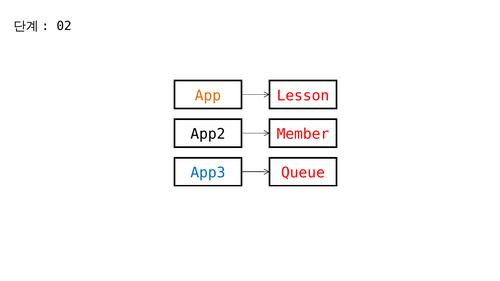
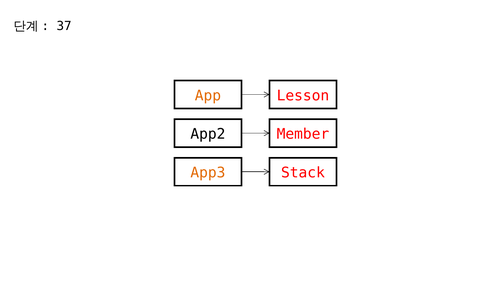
02: 02 -> 37
App3 colour: blue -> orange
Queue: Queue -> Stack
